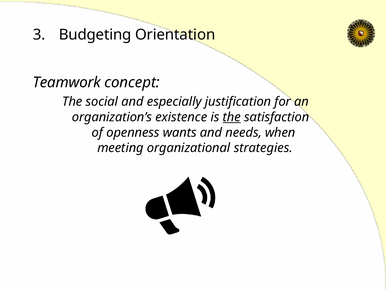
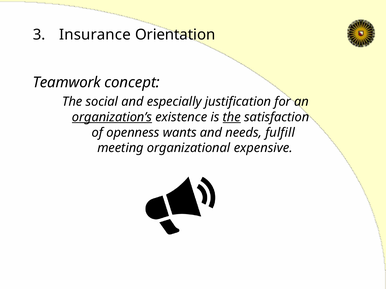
Budgeting: Budgeting -> Insurance
organization’s underline: none -> present
when: when -> fulfill
strategies: strategies -> expensive
